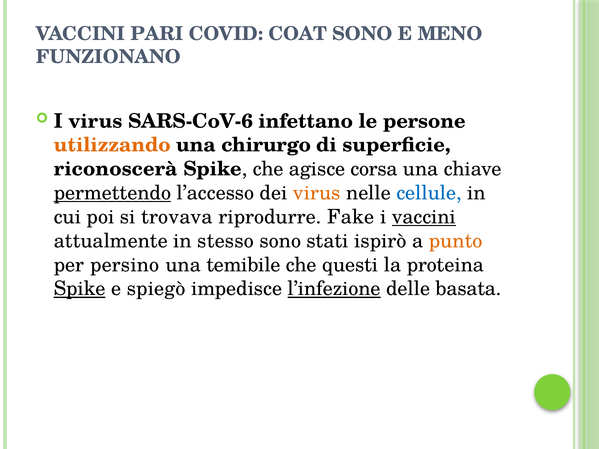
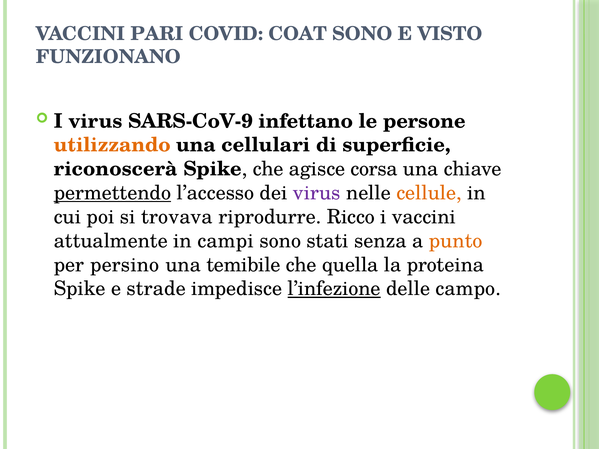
MENO: MENO -> VISTO
SARS-CoV-6: SARS-CoV-6 -> SARS-CoV-9
chirurgo: chirurgo -> cellulari
virus at (317, 193) colour: orange -> purple
cellule colour: blue -> orange
Fake: Fake -> Ricco
vaccini at (424, 217) underline: present -> none
stesso: stesso -> campi
ispirò: ispirò -> senza
questi: questi -> quella
Spike at (80, 289) underline: present -> none
spiegò: spiegò -> strade
basata: basata -> campo
